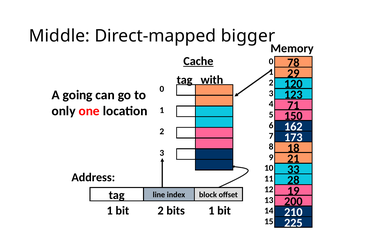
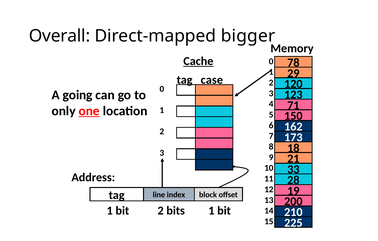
Middle: Middle -> Overall
with: with -> case
one underline: none -> present
